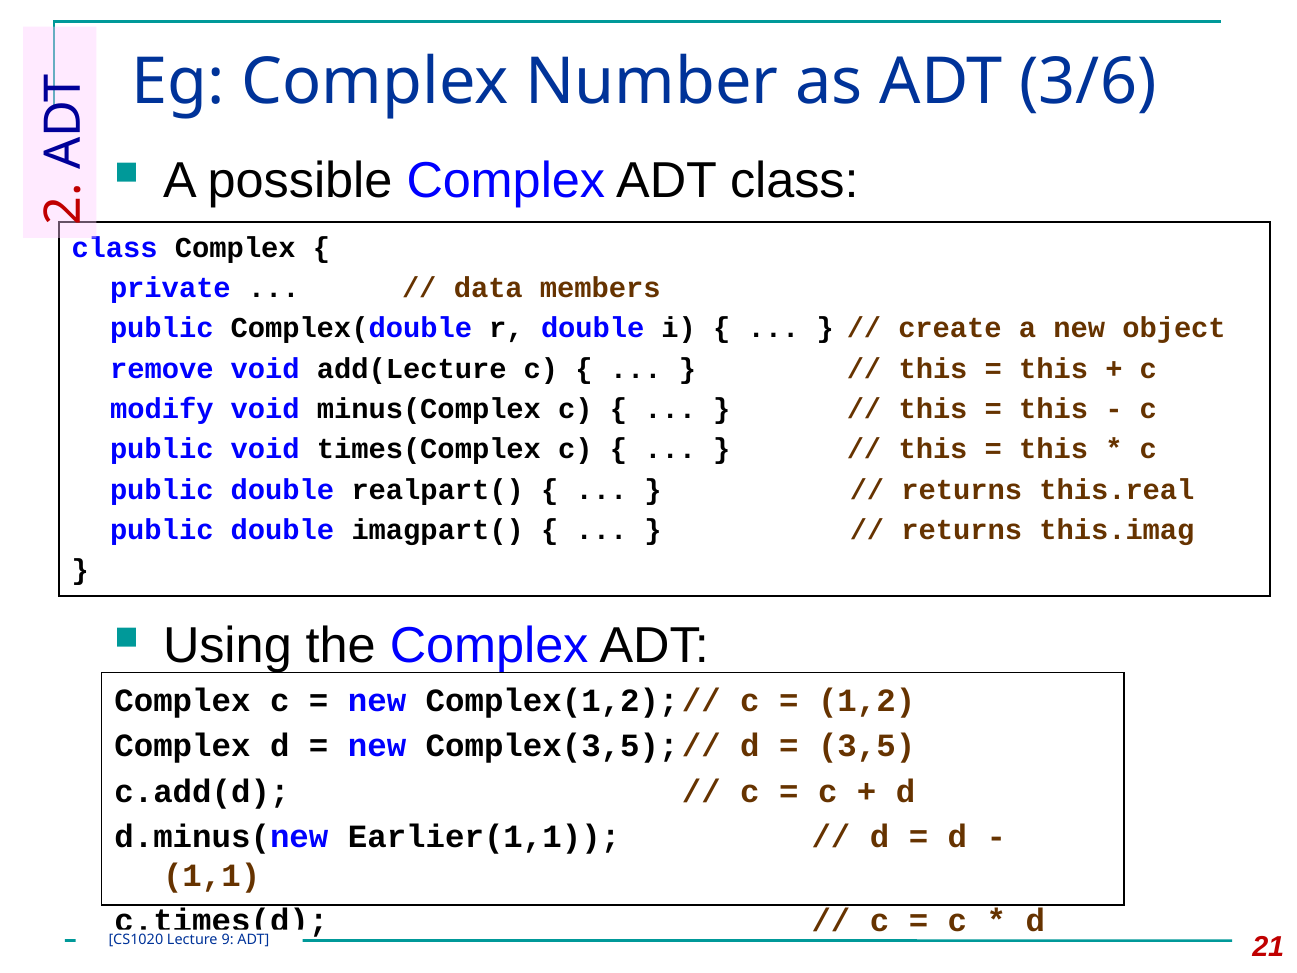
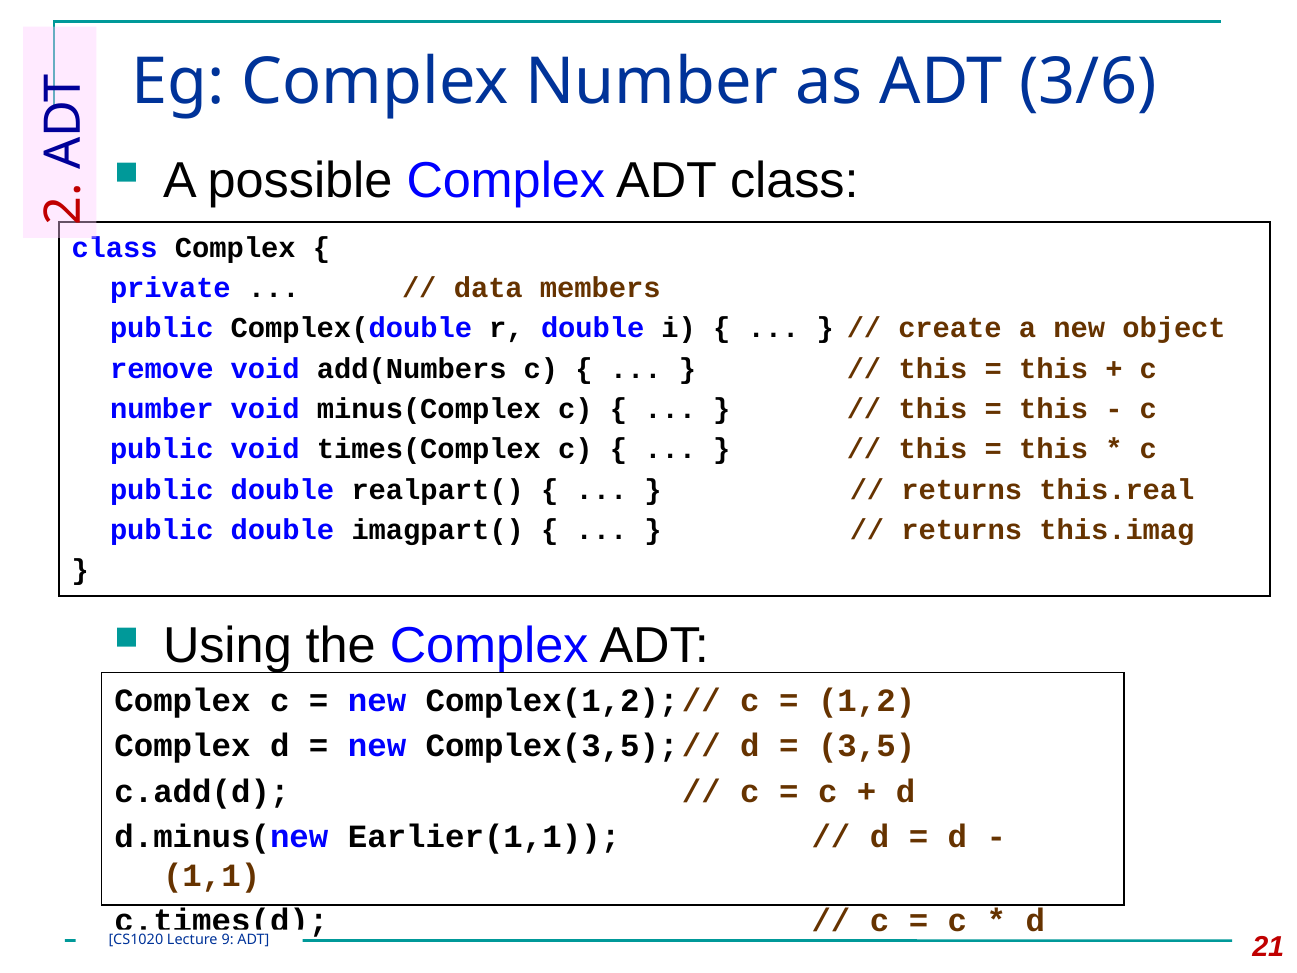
add(Lecture: add(Lecture -> add(Numbers
modify at (162, 409): modify -> number
